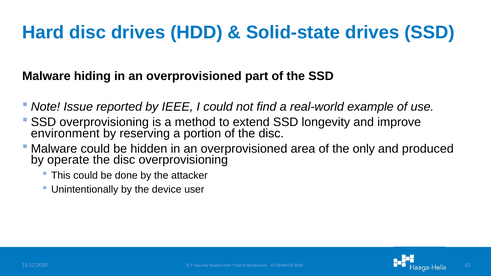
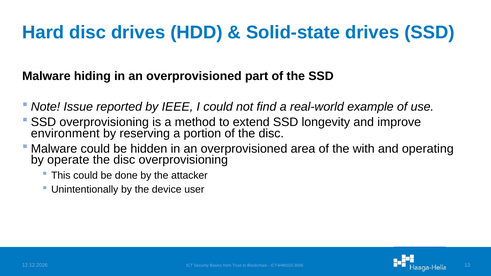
only: only -> with
produced: produced -> operating
